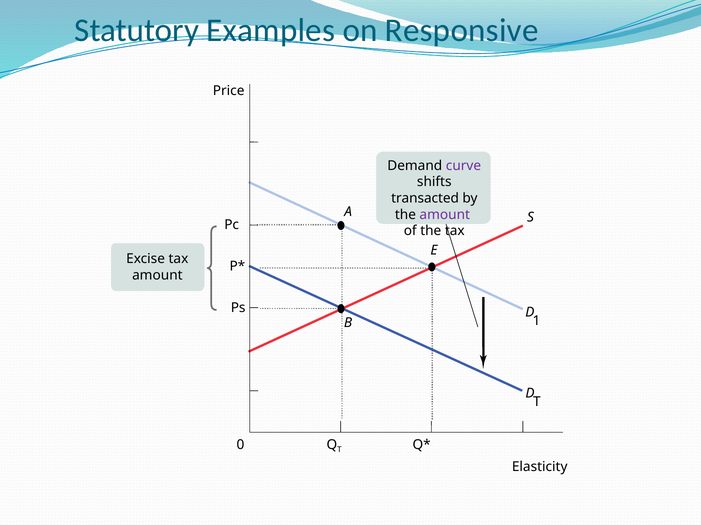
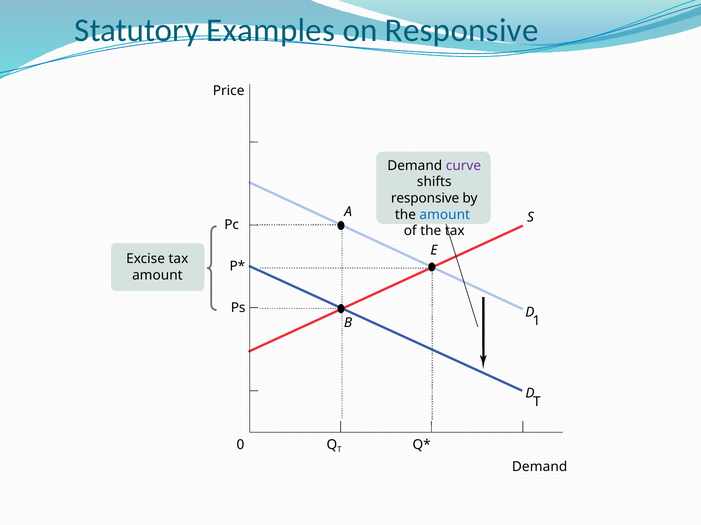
transacted at (425, 199): transacted -> responsive
amount at (445, 215) colour: purple -> blue
Elasticity at (540, 467): Elasticity -> Demand
